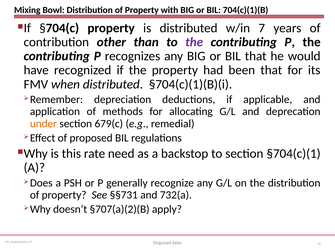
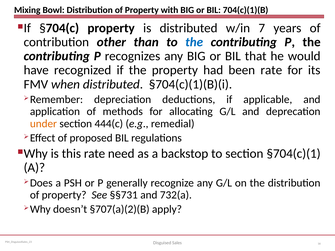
the at (194, 42) colour: purple -> blue
been that: that -> rate
679(c: 679(c -> 444(c
